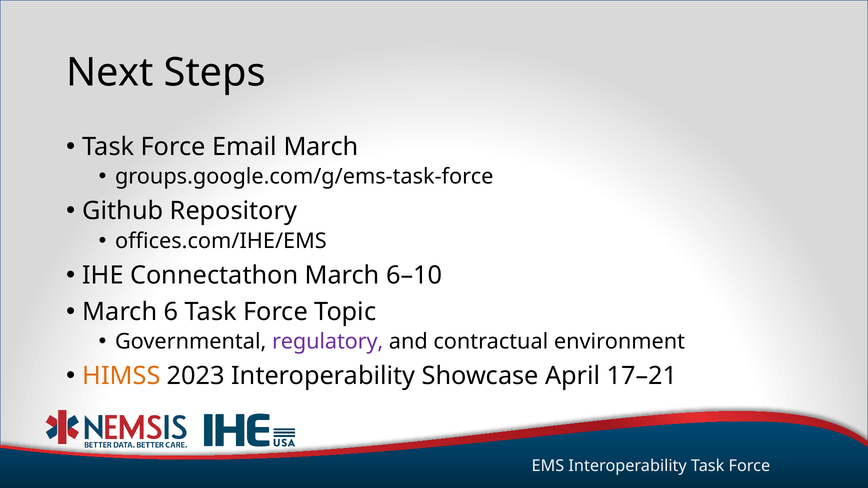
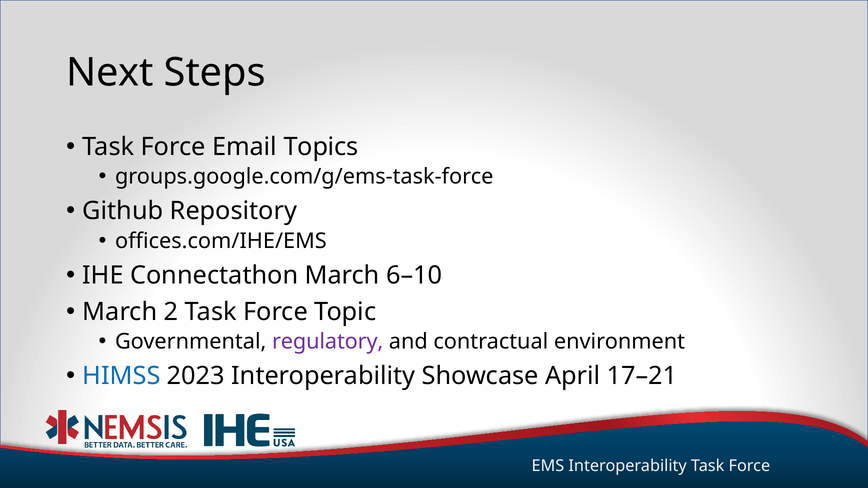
Email March: March -> Topics
6: 6 -> 2
HIMSS colour: orange -> blue
